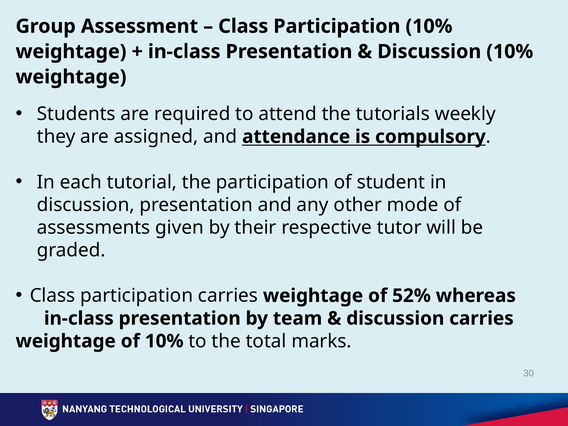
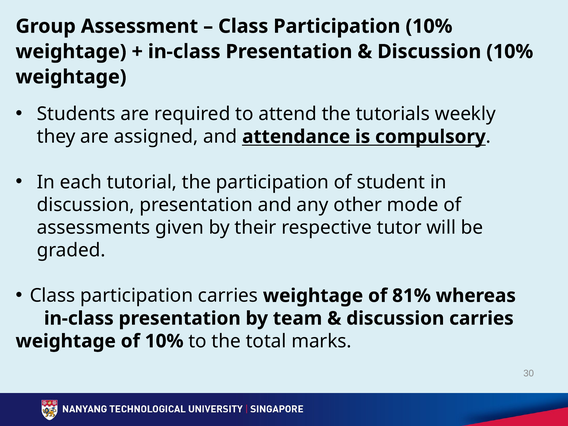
52%: 52% -> 81%
